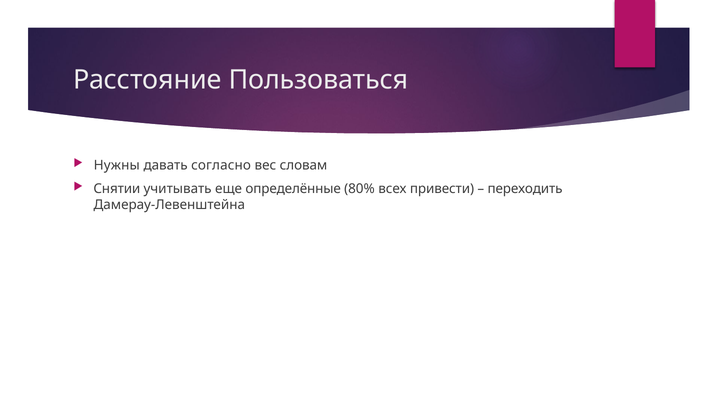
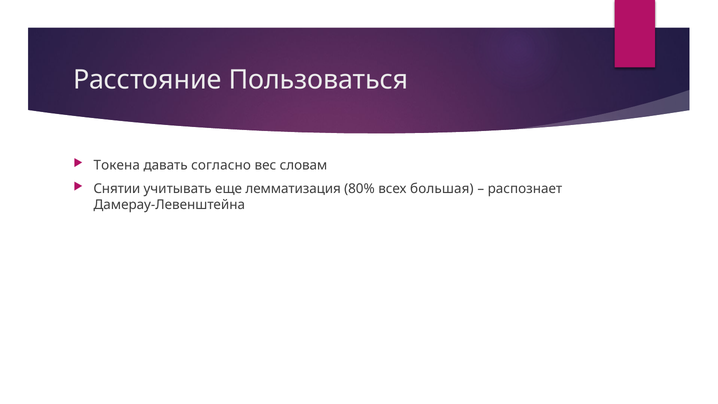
Нужны: Нужны -> Токена
определённые: определённые -> лемматизация
привести: привести -> большая
переходить: переходить -> распознает
